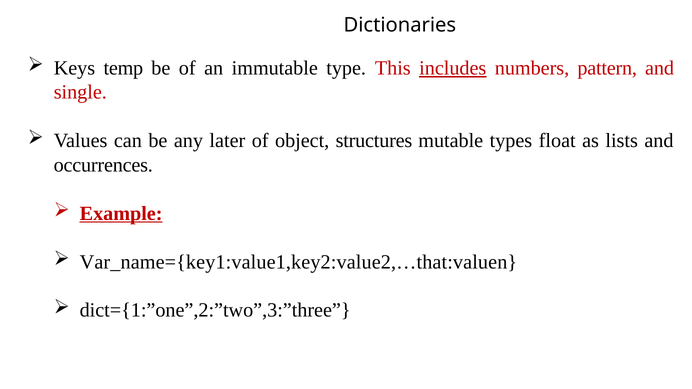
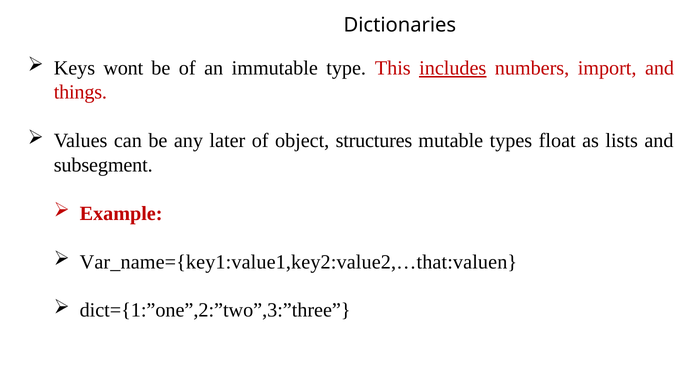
temp: temp -> wont
pattern: pattern -> import
single: single -> things
occurrences: occurrences -> subsegment
Example underline: present -> none
